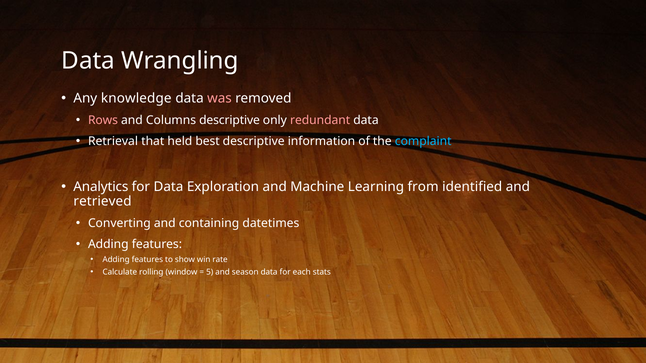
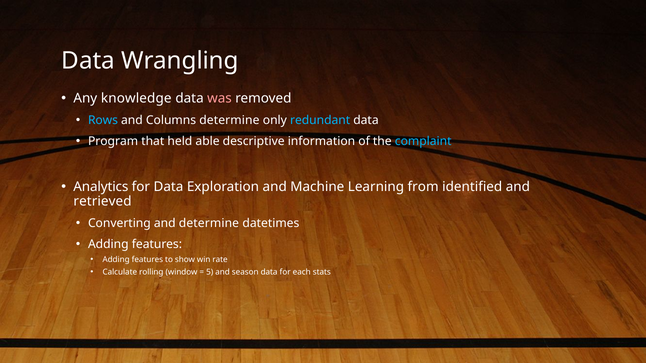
Rows colour: pink -> light blue
Columns descriptive: descriptive -> determine
redundant colour: pink -> light blue
Retrieval: Retrieval -> Program
best: best -> able
and containing: containing -> determine
